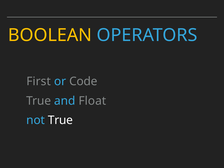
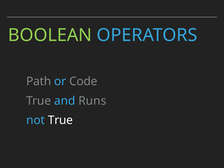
BOOLEAN colour: yellow -> light green
First: First -> Path
Float: Float -> Runs
